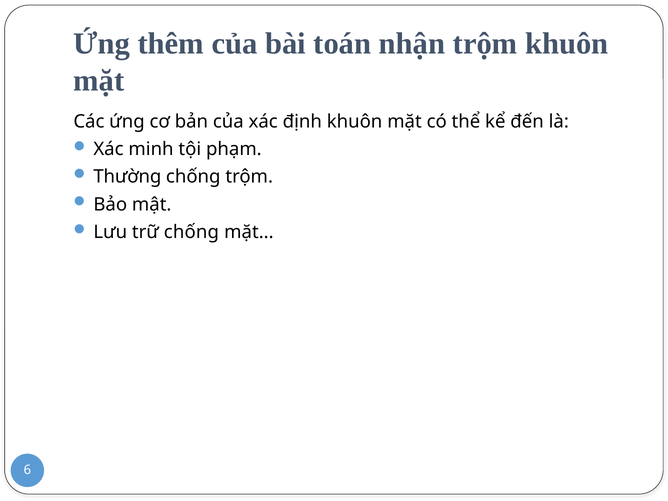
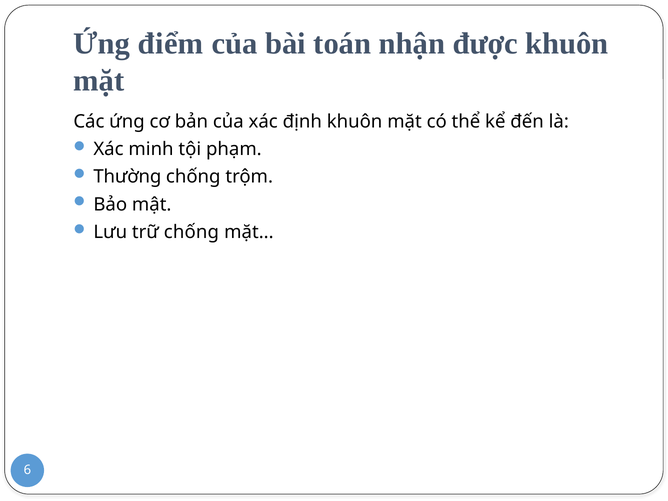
thêm: thêm -> điểm
nhận trộm: trộm -> được
